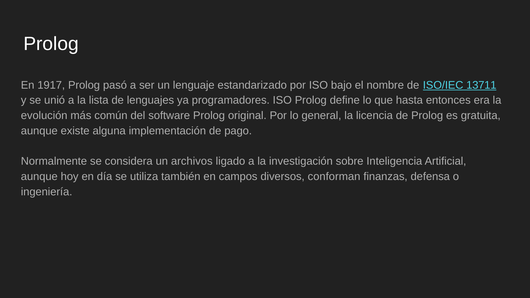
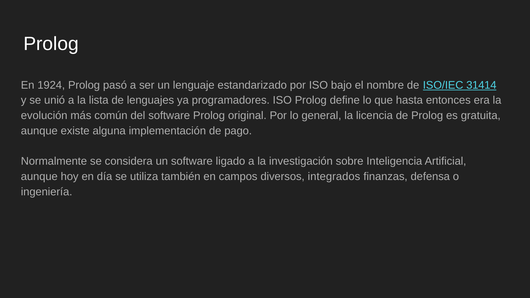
1917: 1917 -> 1924
13711: 13711 -> 31414
un archivos: archivos -> software
conforman: conforman -> integrados
